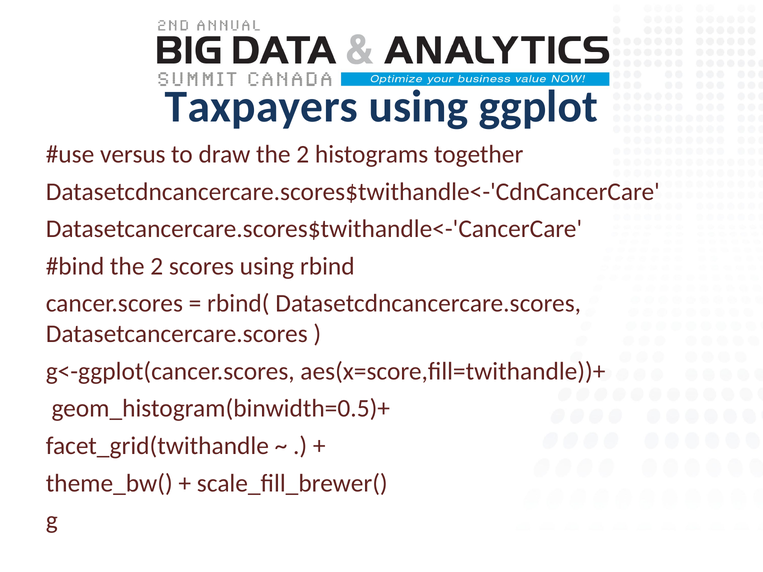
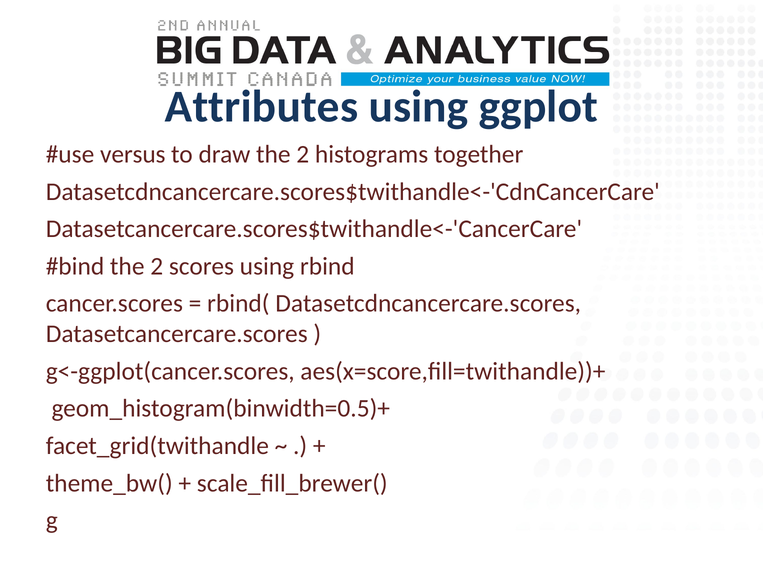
Taxpayers: Taxpayers -> Attributes
